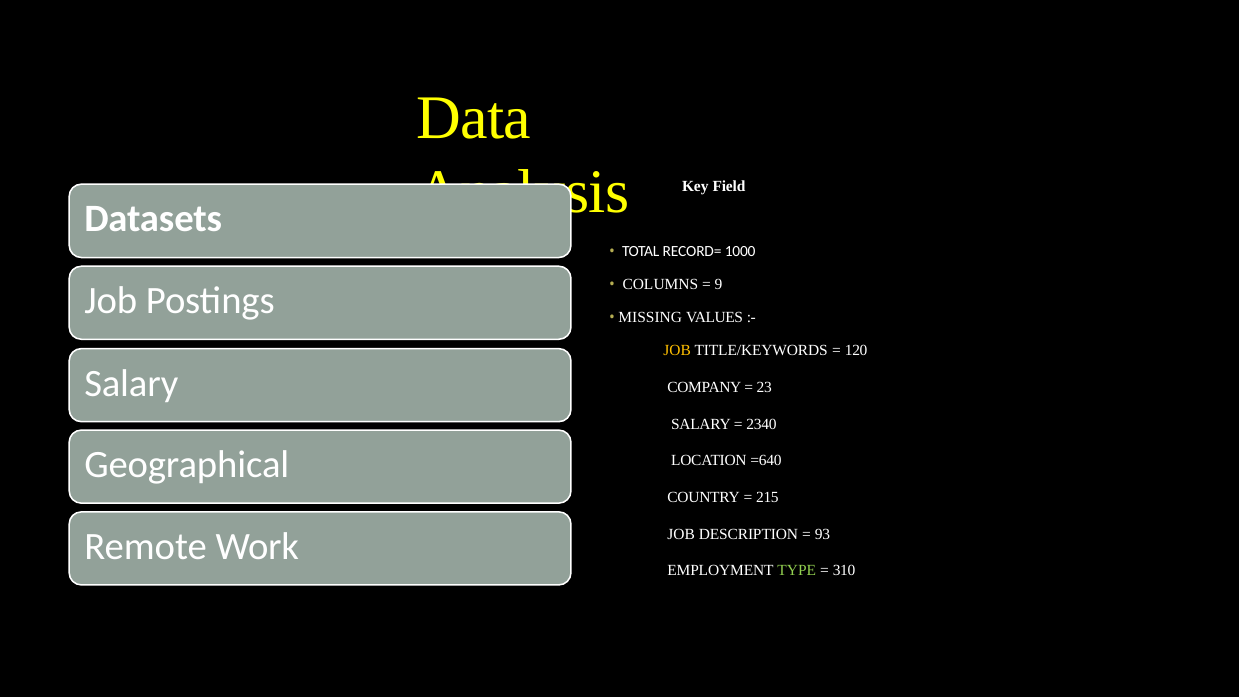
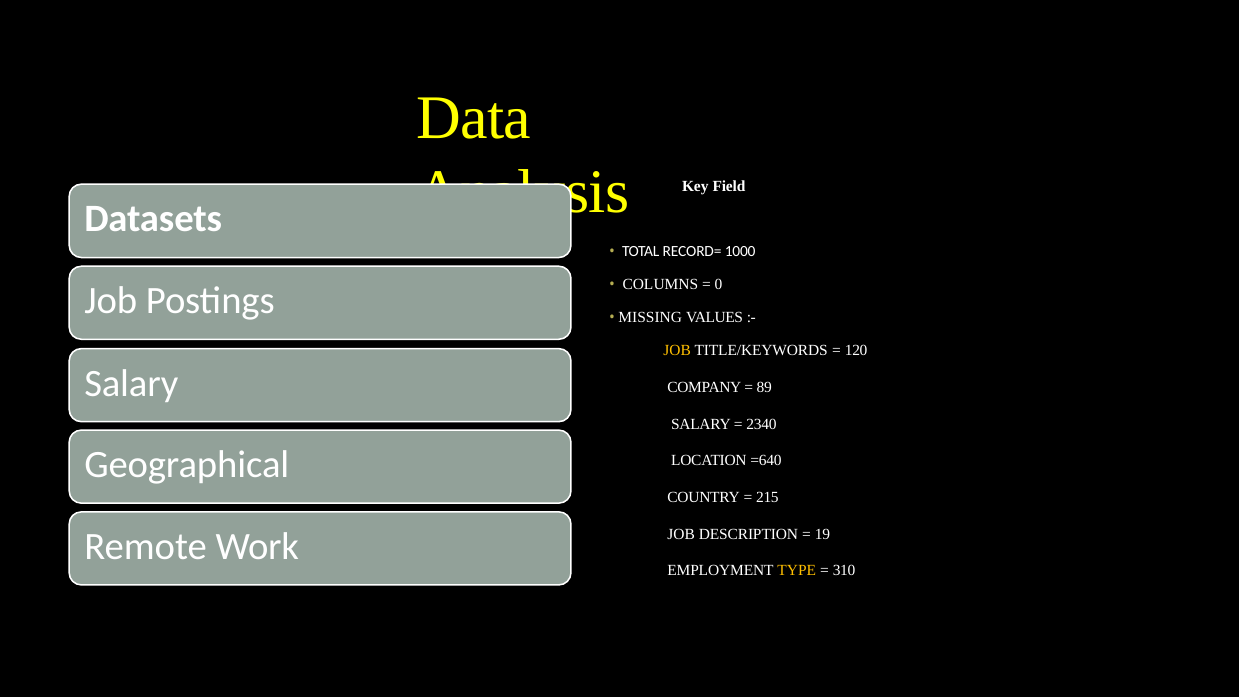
9: 9 -> 0
23: 23 -> 89
93: 93 -> 19
TYPE colour: light green -> yellow
